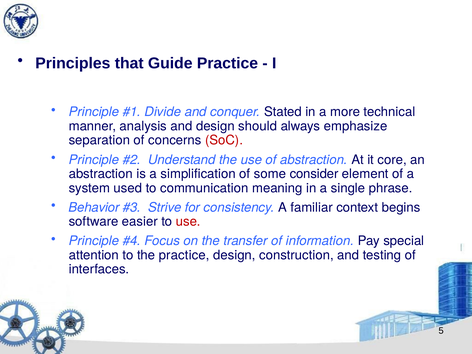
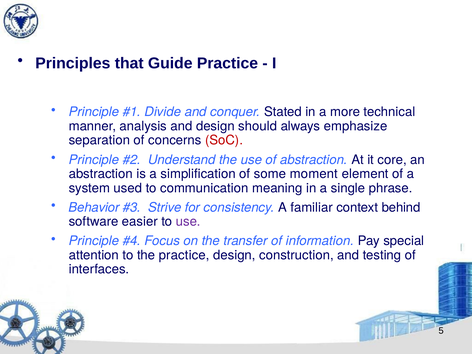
consider: consider -> moment
begins: begins -> behind
use at (188, 222) colour: red -> purple
